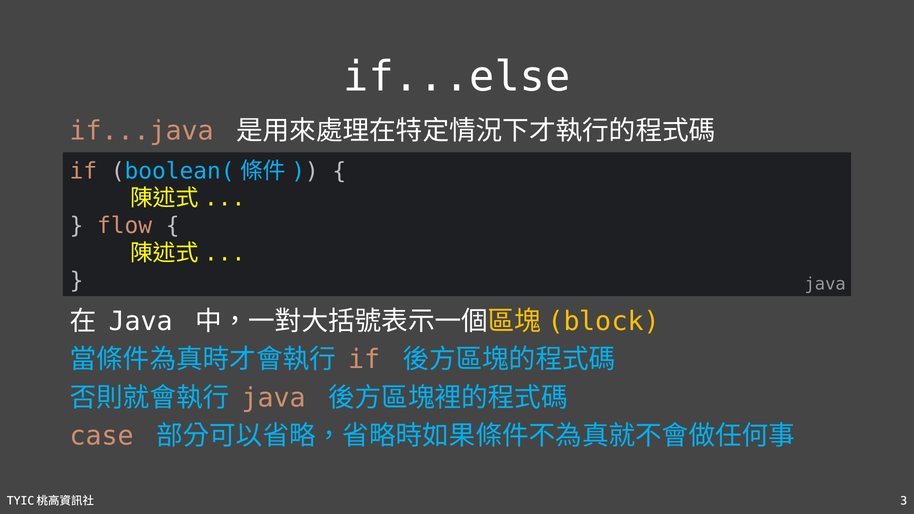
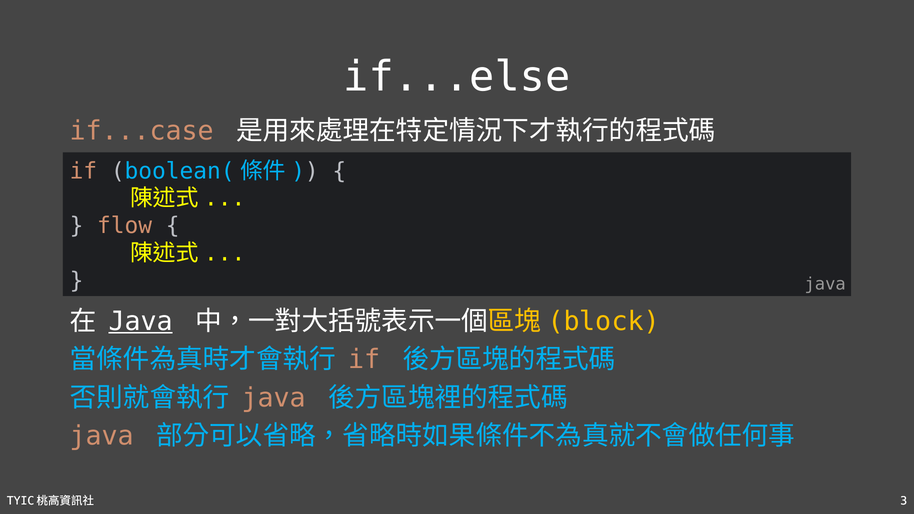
if...java: if...java -> if...case
Java at (141, 321) underline: none -> present
case at (102, 436): case -> java
